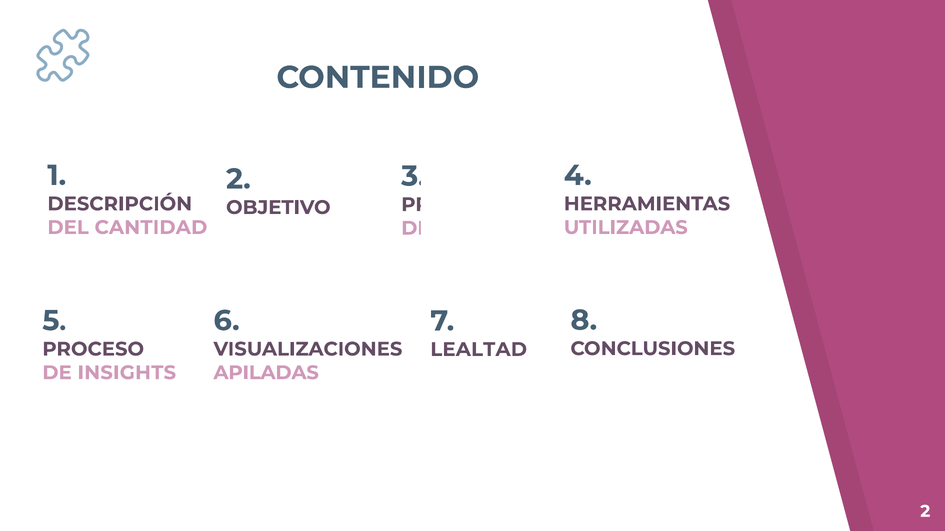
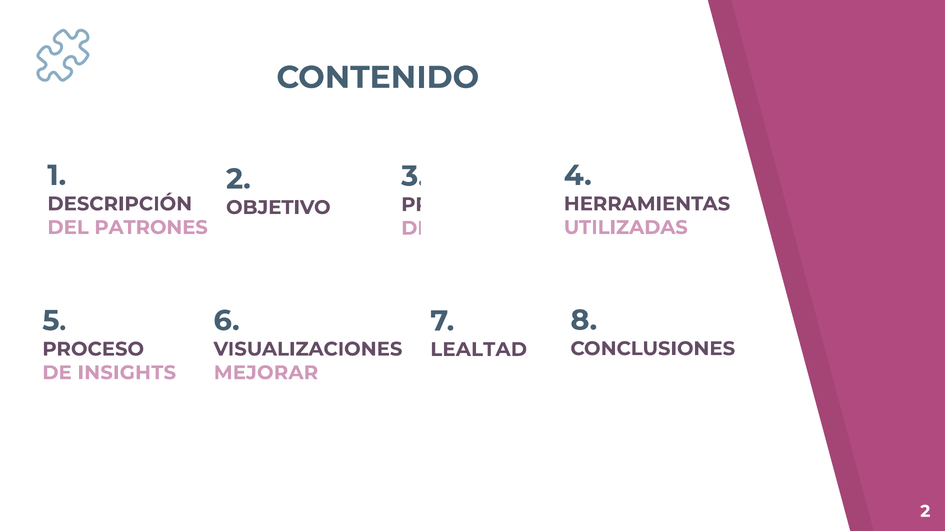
CANTIDAD: CANTIDAD -> PATRONES
APILADAS: APILADAS -> MEJORAR
